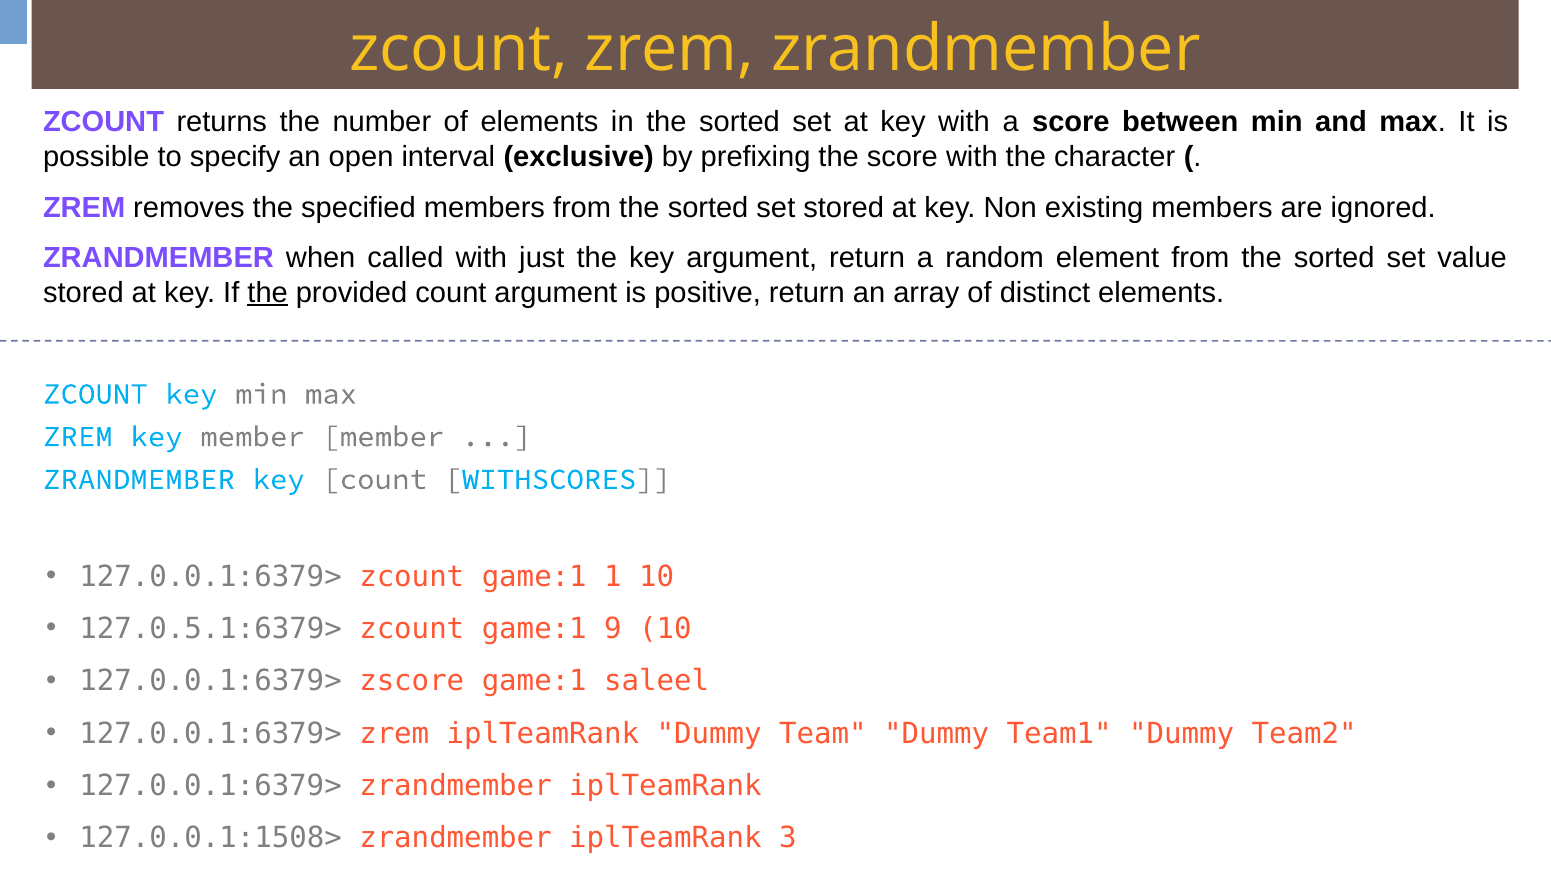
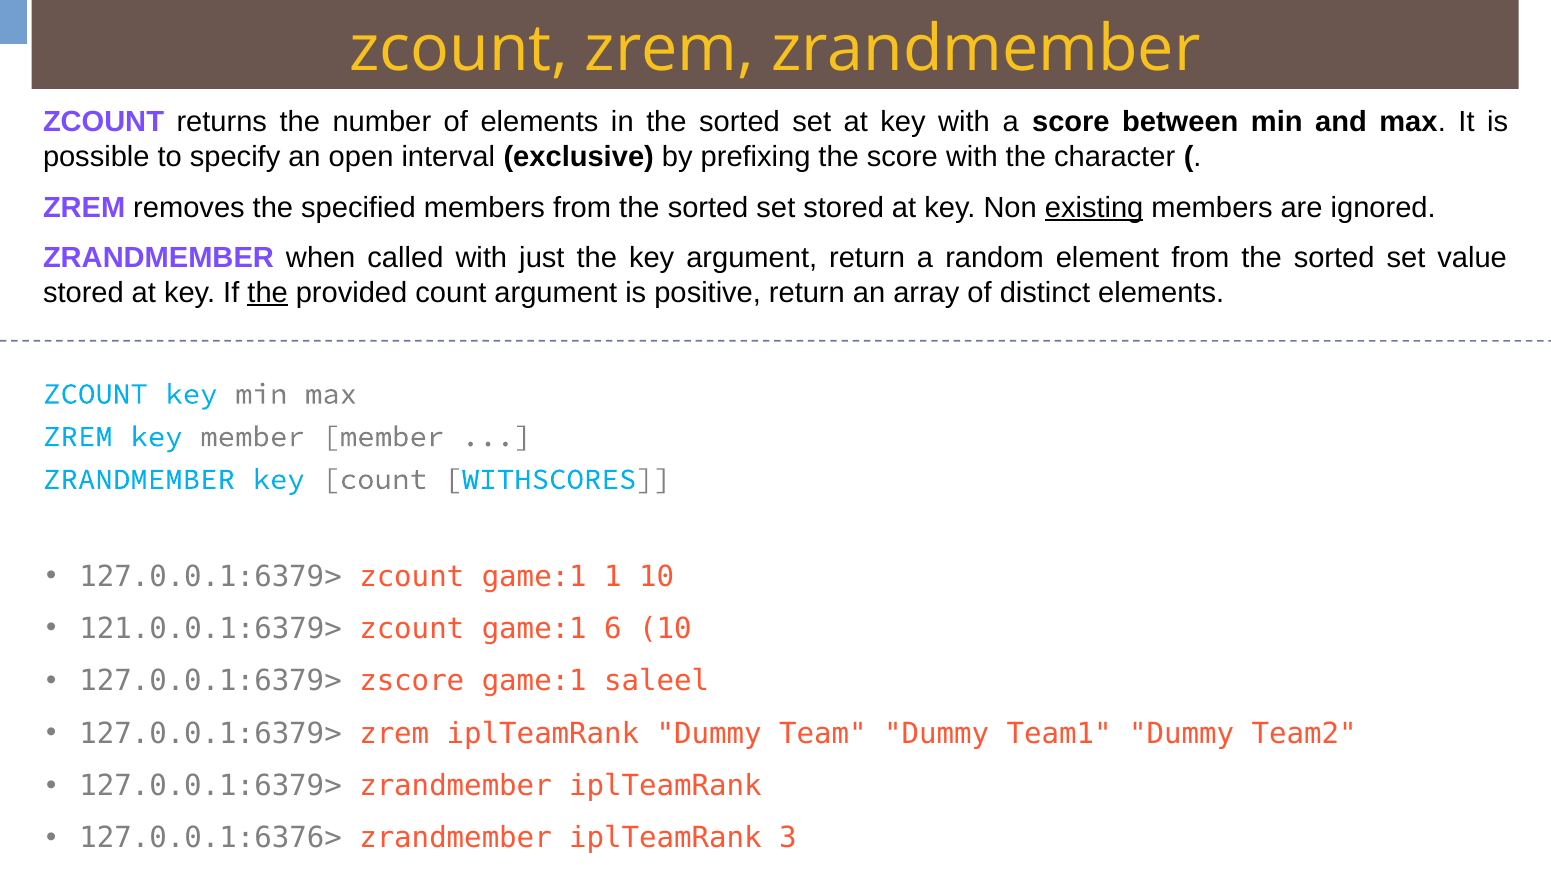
existing underline: none -> present
127.0.5.1:6379>: 127.0.5.1:6379> -> 121.0.0.1:6379>
9: 9 -> 6
127.0.0.1:1508>: 127.0.0.1:1508> -> 127.0.0.1:6376>
